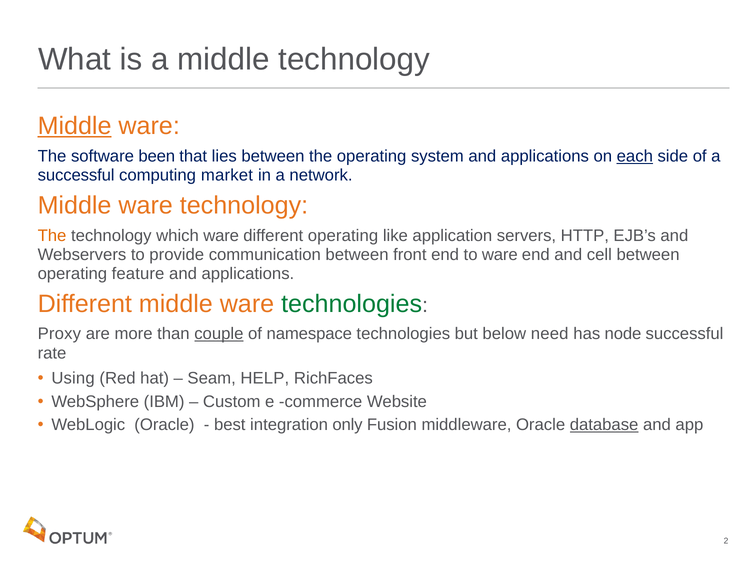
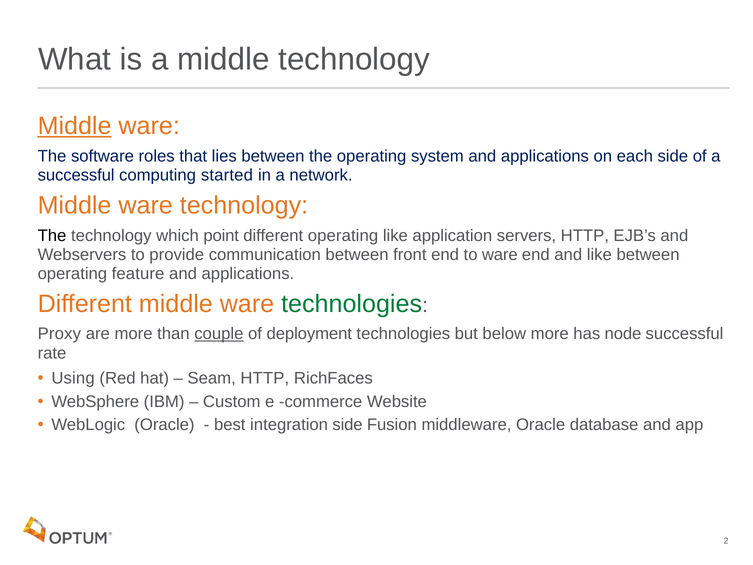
been: been -> roles
each underline: present -> none
market: market -> started
The at (52, 235) colour: orange -> black
which ware: ware -> point
and cell: cell -> like
namespace: namespace -> deployment
below need: need -> more
Seam HELP: HELP -> HTTP
integration only: only -> side
database underline: present -> none
